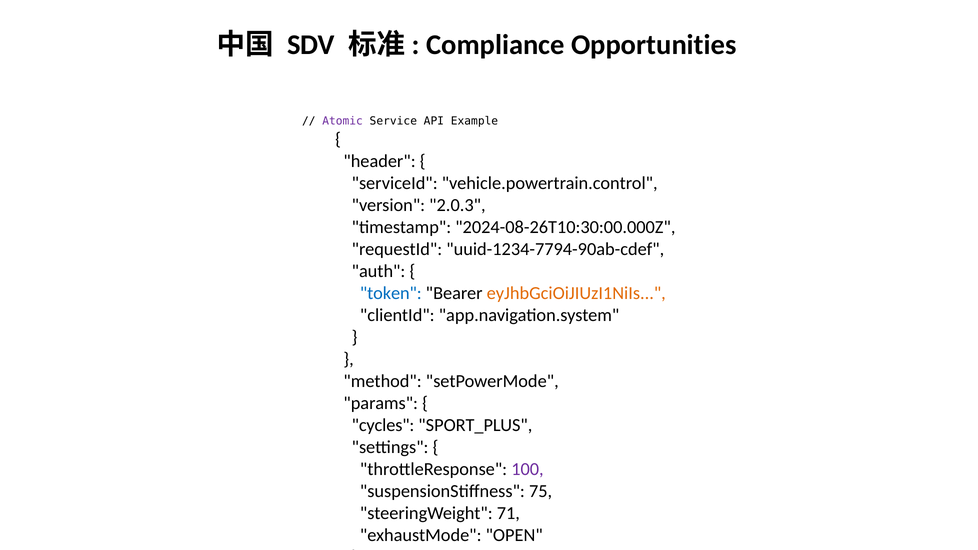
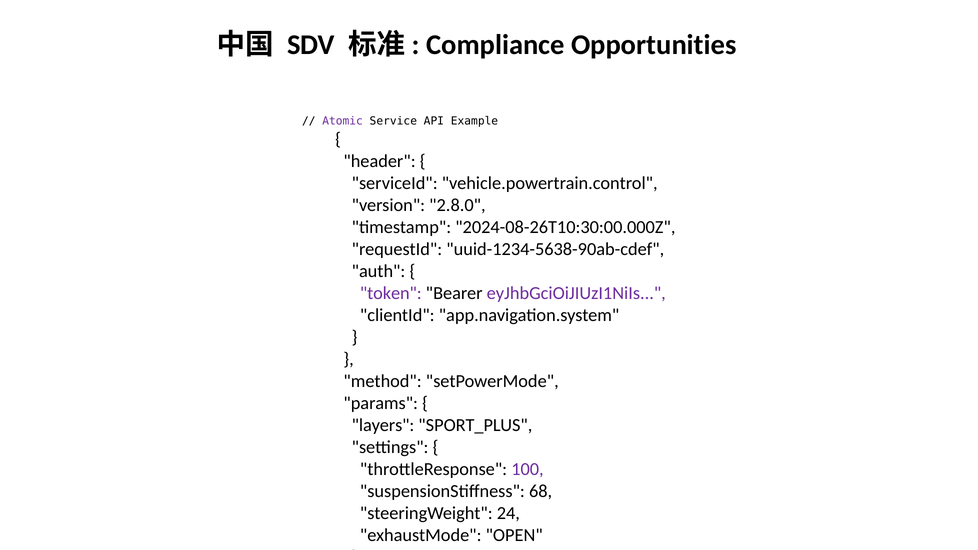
2.0.3: 2.0.3 -> 2.8.0
uuid-1234-7794-90ab-cdef: uuid-1234-7794-90ab-cdef -> uuid-1234-5638-90ab-cdef
token colour: blue -> purple
eyJhbGciOiJIUzI1NiIs colour: orange -> purple
cycles: cycles -> layers
75: 75 -> 68
71: 71 -> 24
